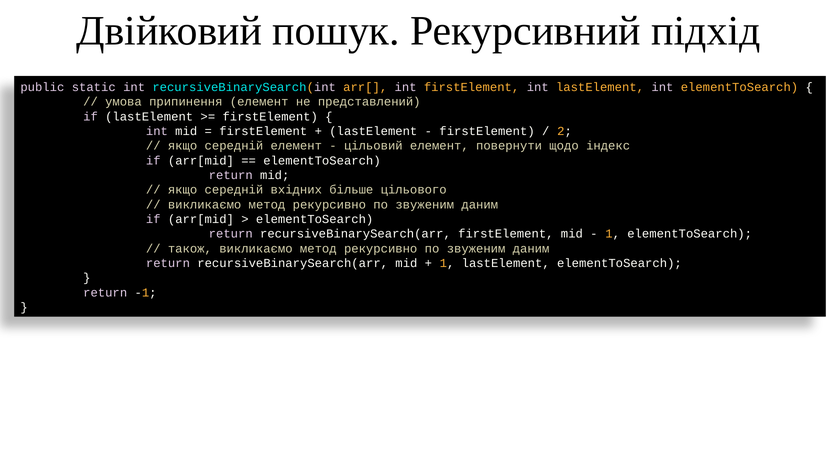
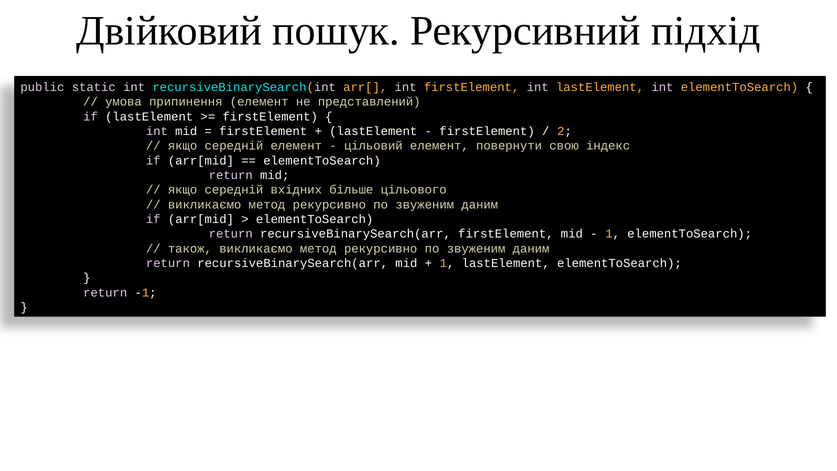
щодо: щодо -> свою
